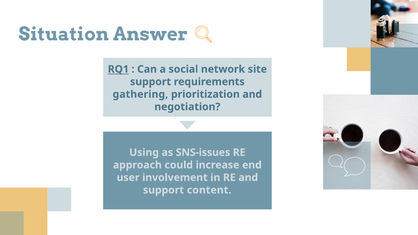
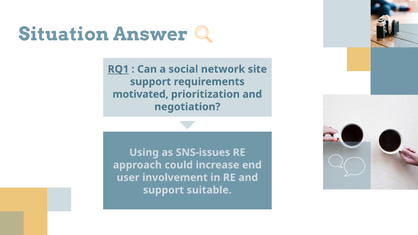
gathering: gathering -> motivated
content: content -> suitable
